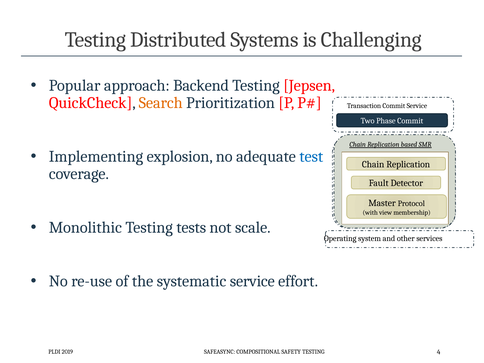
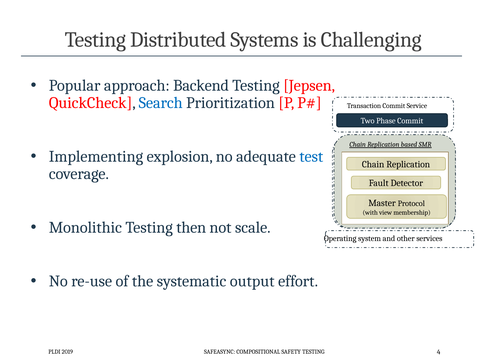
Search colour: orange -> blue
tests: tests -> then
systematic service: service -> output
